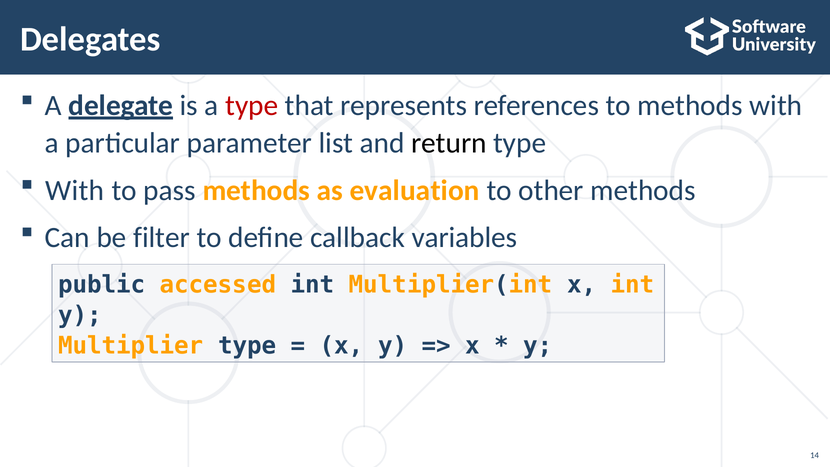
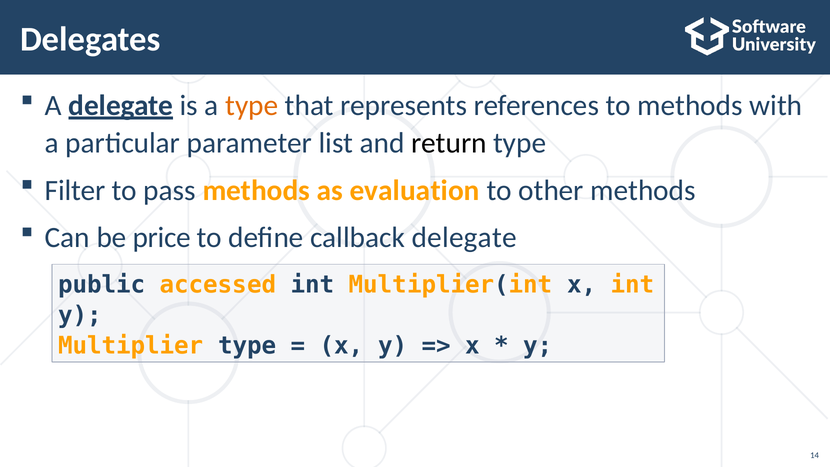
type at (252, 105) colour: red -> orange
With at (75, 190): With -> Filter
filter: filter -> price
callback variables: variables -> delegate
